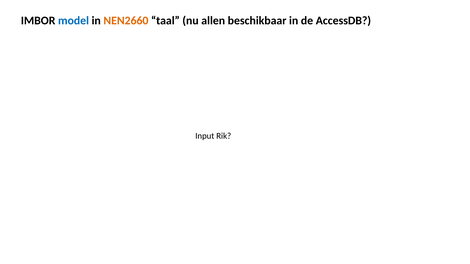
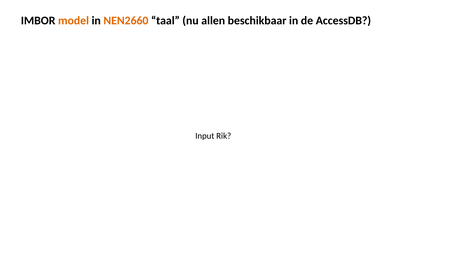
model colour: blue -> orange
